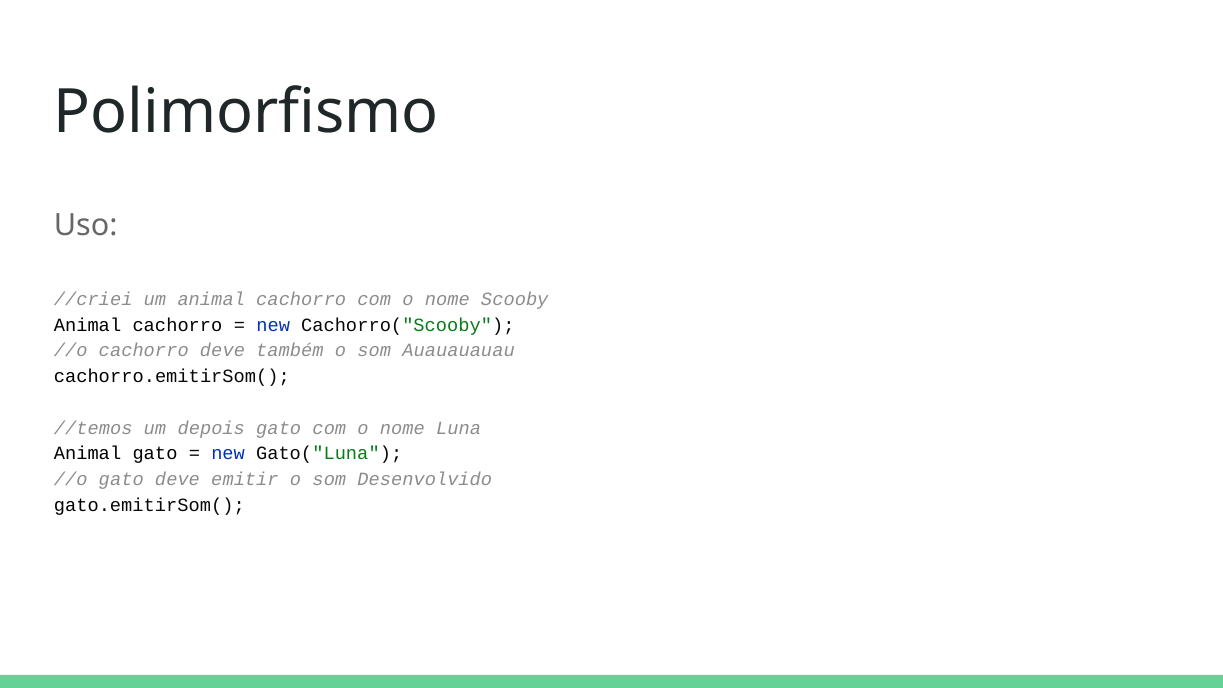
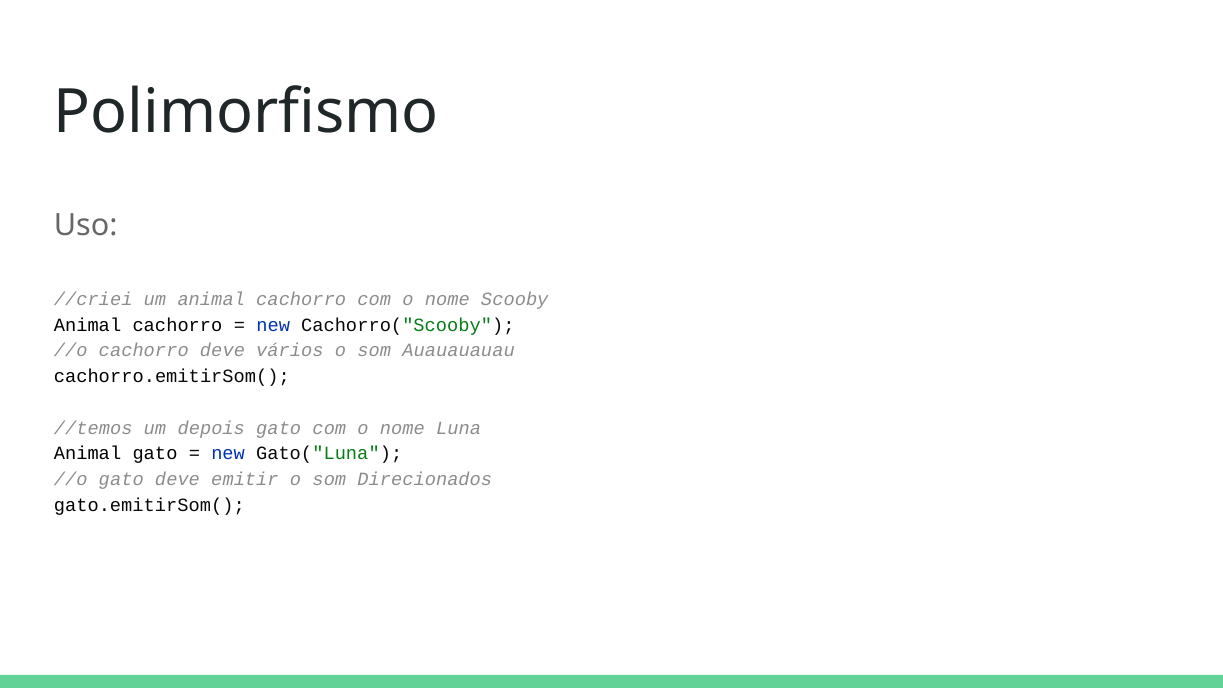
também: também -> vários
Desenvolvido: Desenvolvido -> Direcionados
